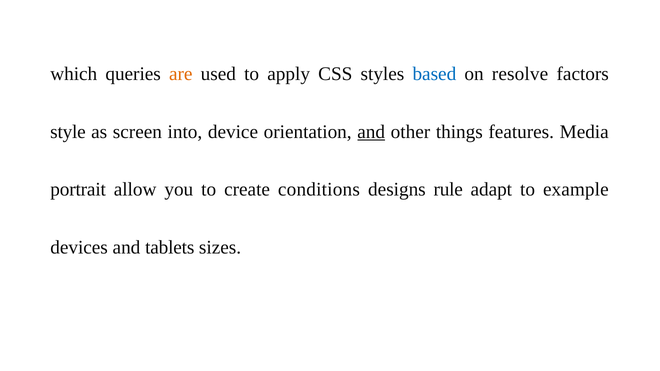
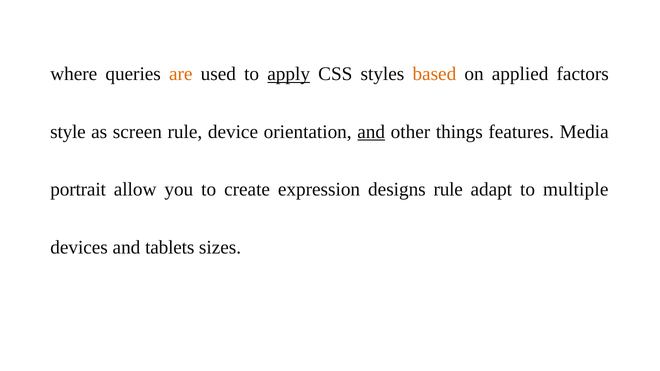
which: which -> where
apply underline: none -> present
based colour: blue -> orange
resolve: resolve -> applied
screen into: into -> rule
conditions: conditions -> expression
example: example -> multiple
